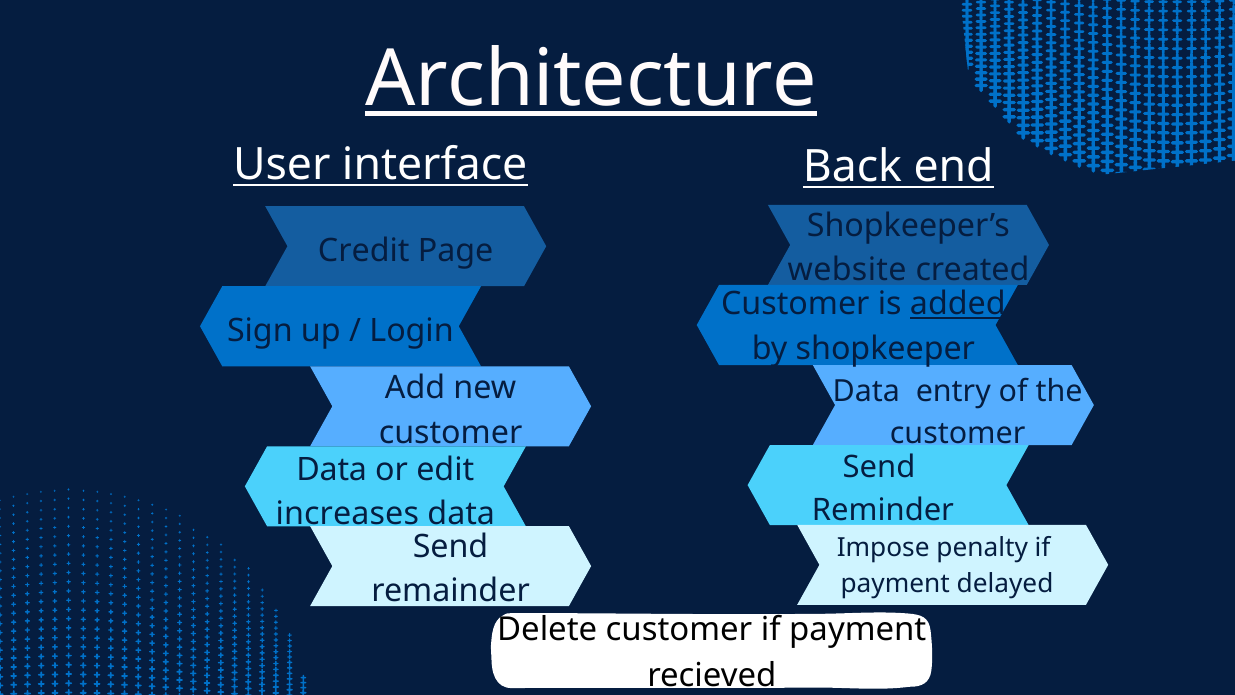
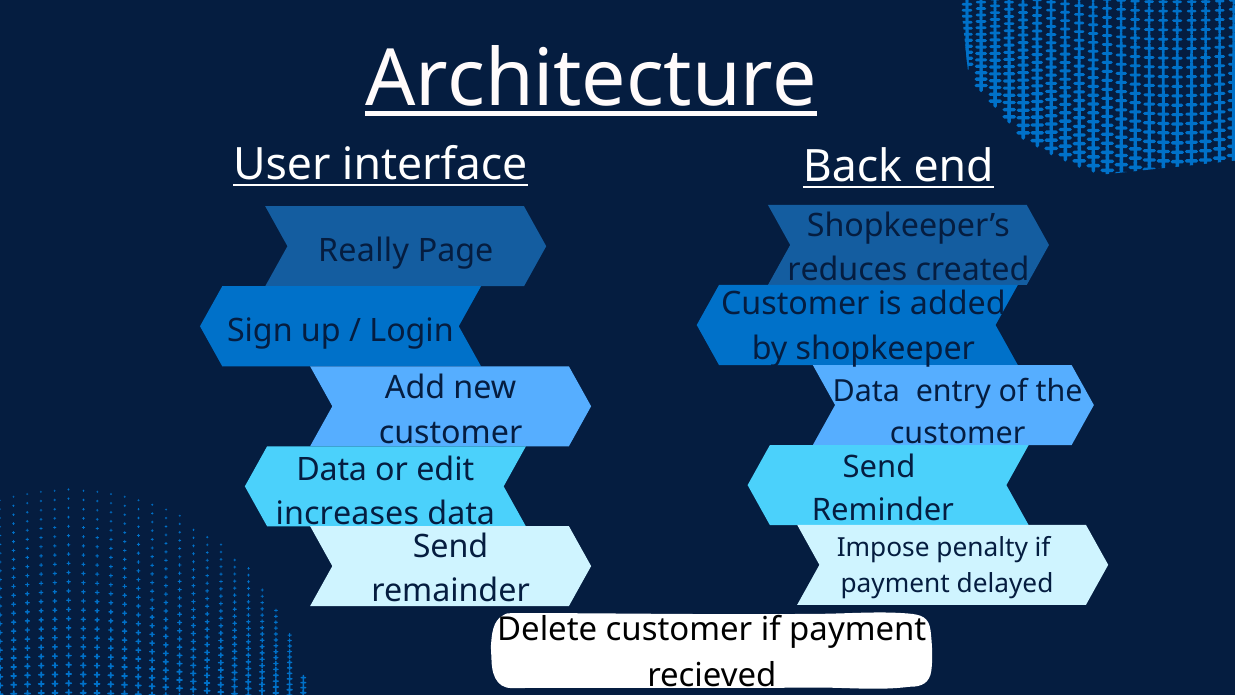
Credit: Credit -> Really
website: website -> reduces
added underline: present -> none
